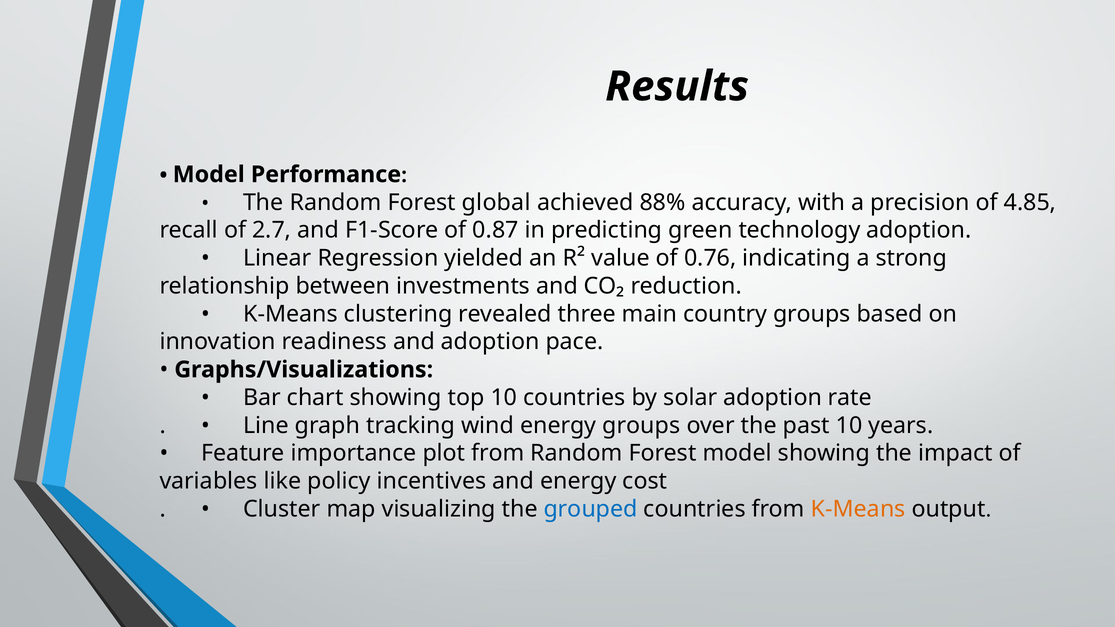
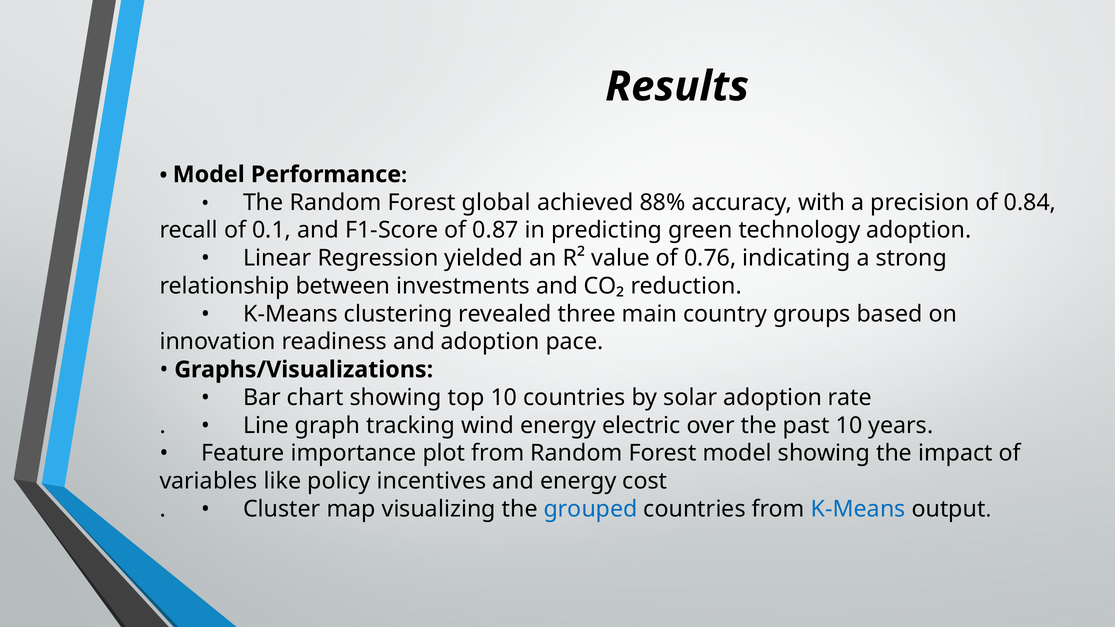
4.85: 4.85 -> 0.84
2.7: 2.7 -> 0.1
energy groups: groups -> electric
K-Means at (858, 509) colour: orange -> blue
